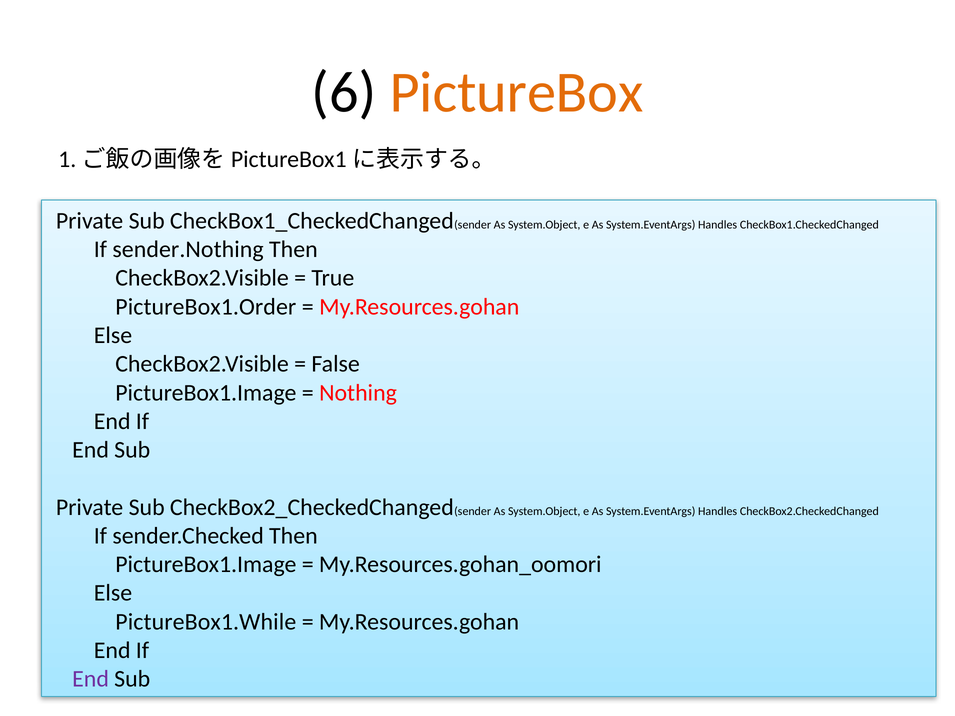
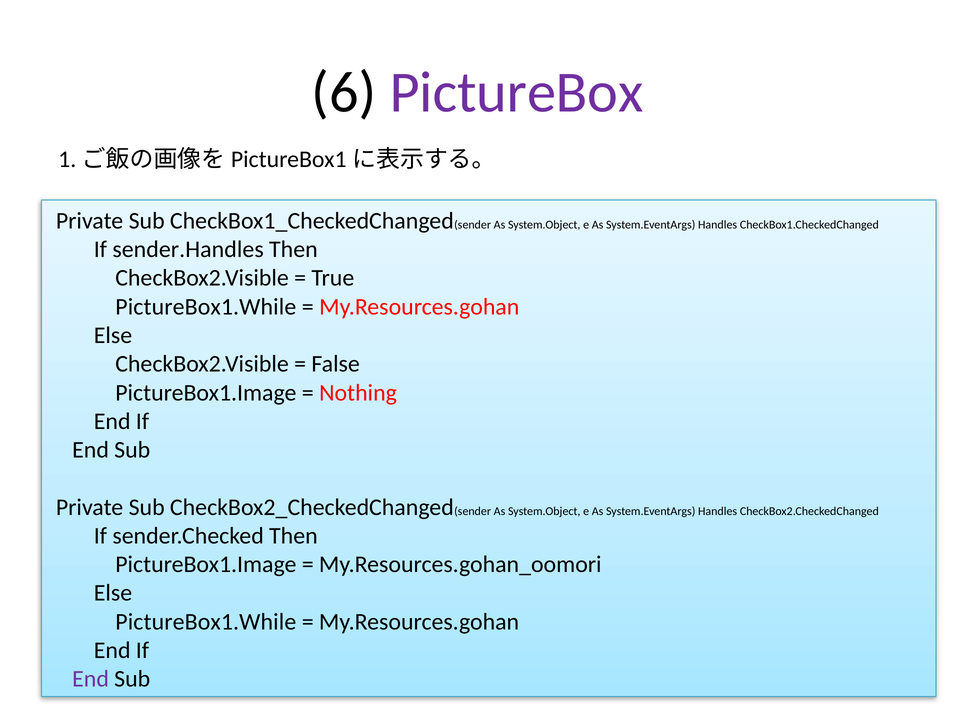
PictureBox colour: orange -> purple
sender.Nothing: sender.Nothing -> sender.Handles
PictureBox1.Order at (206, 307): PictureBox1.Order -> PictureBox1.While
